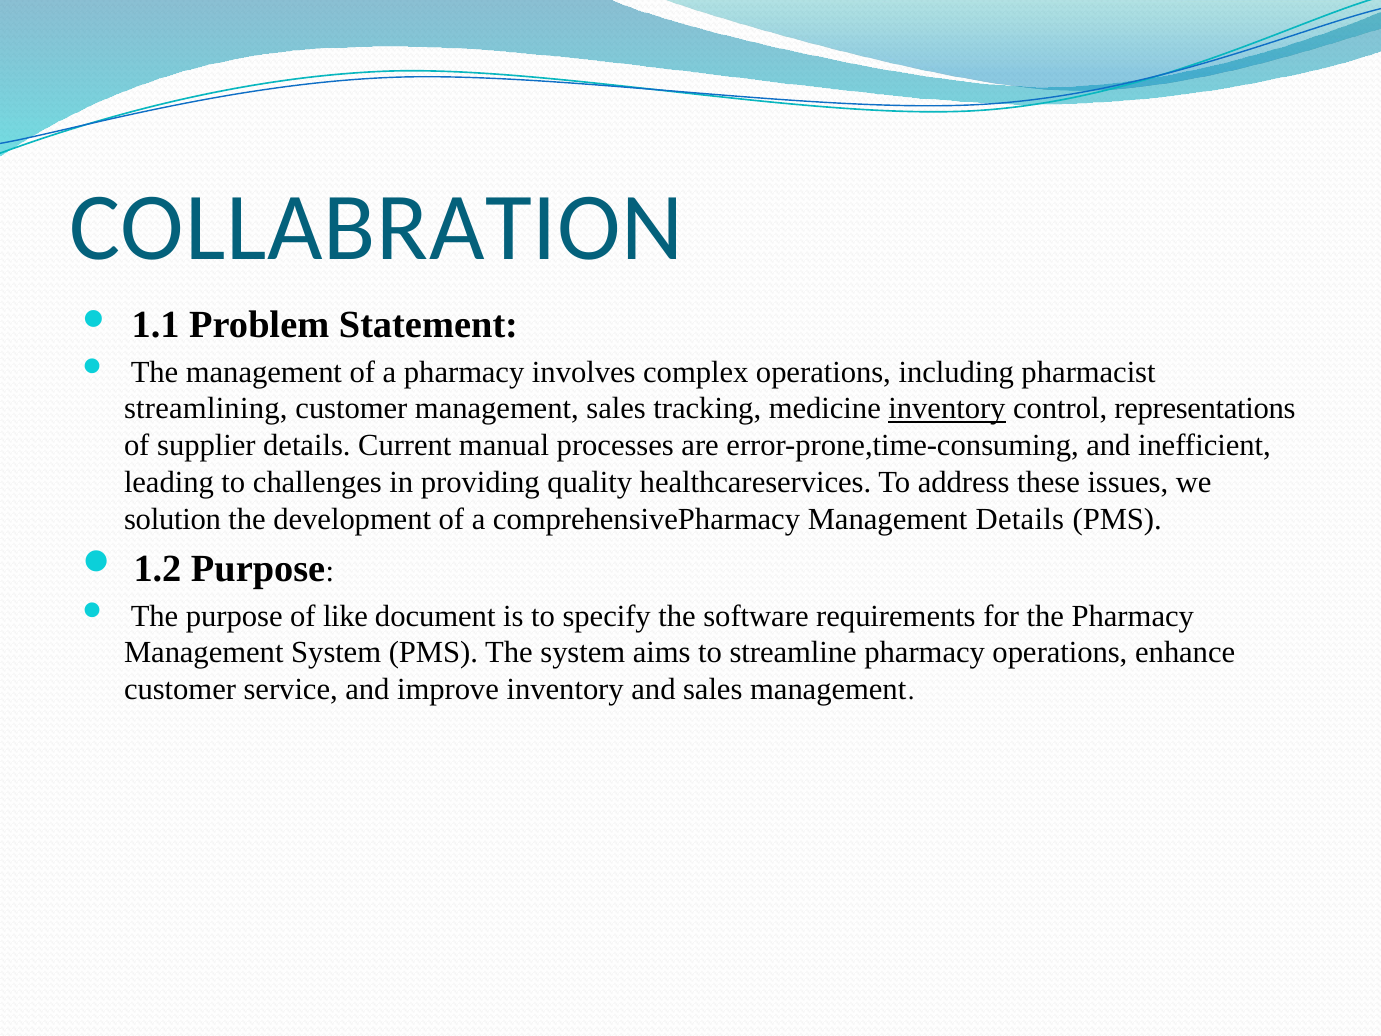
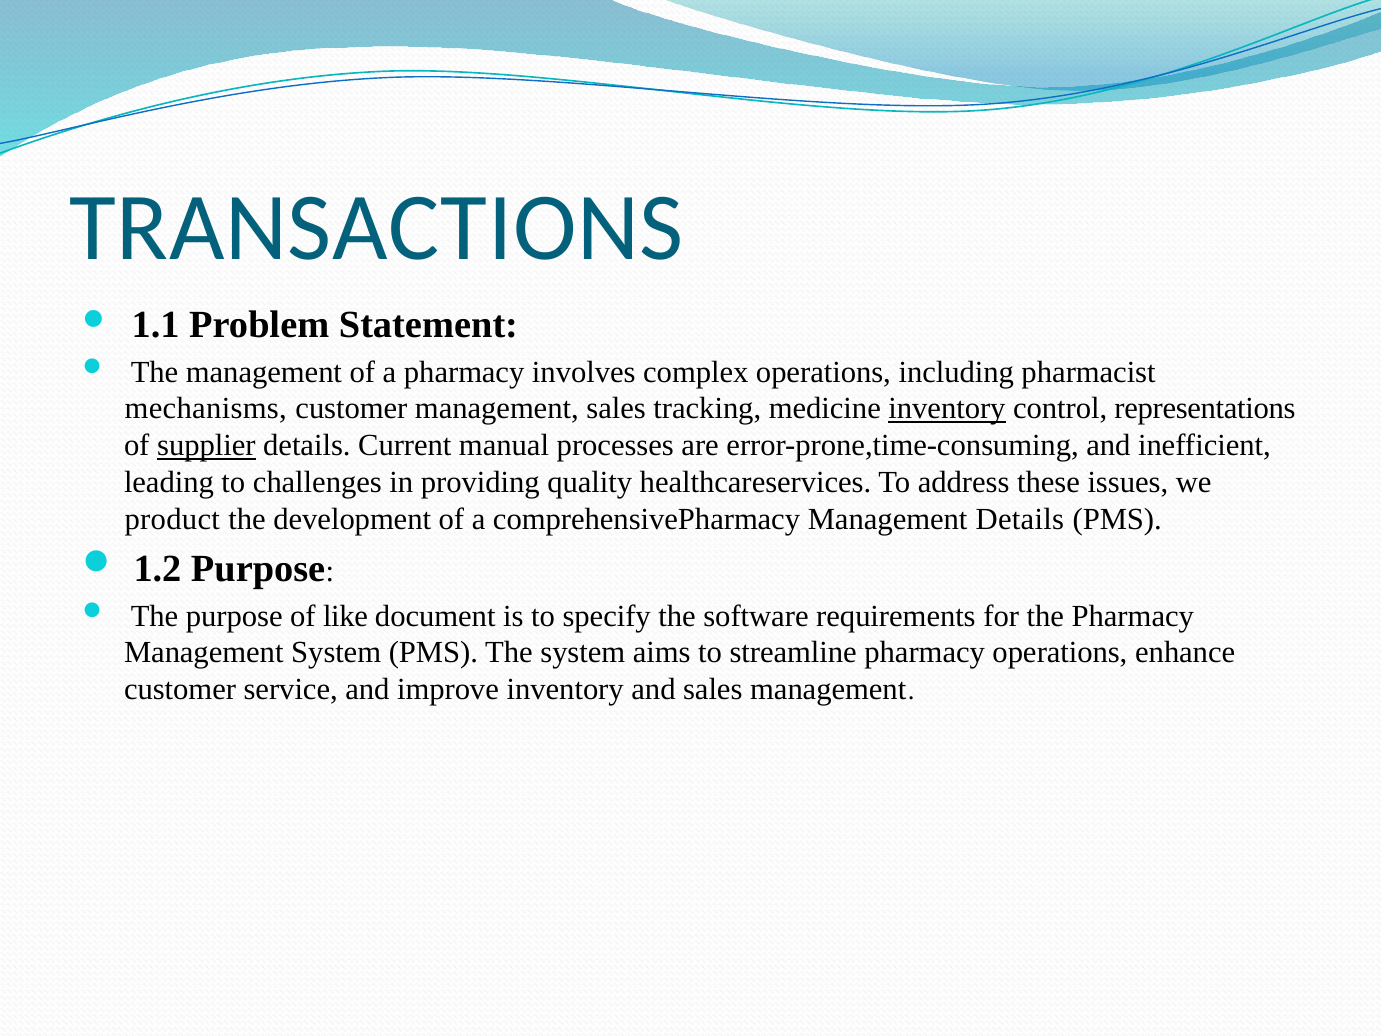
COLLABRATION: COLLABRATION -> TRANSACTIONS
streamlining: streamlining -> mechanisms
supplier underline: none -> present
solution: solution -> product
